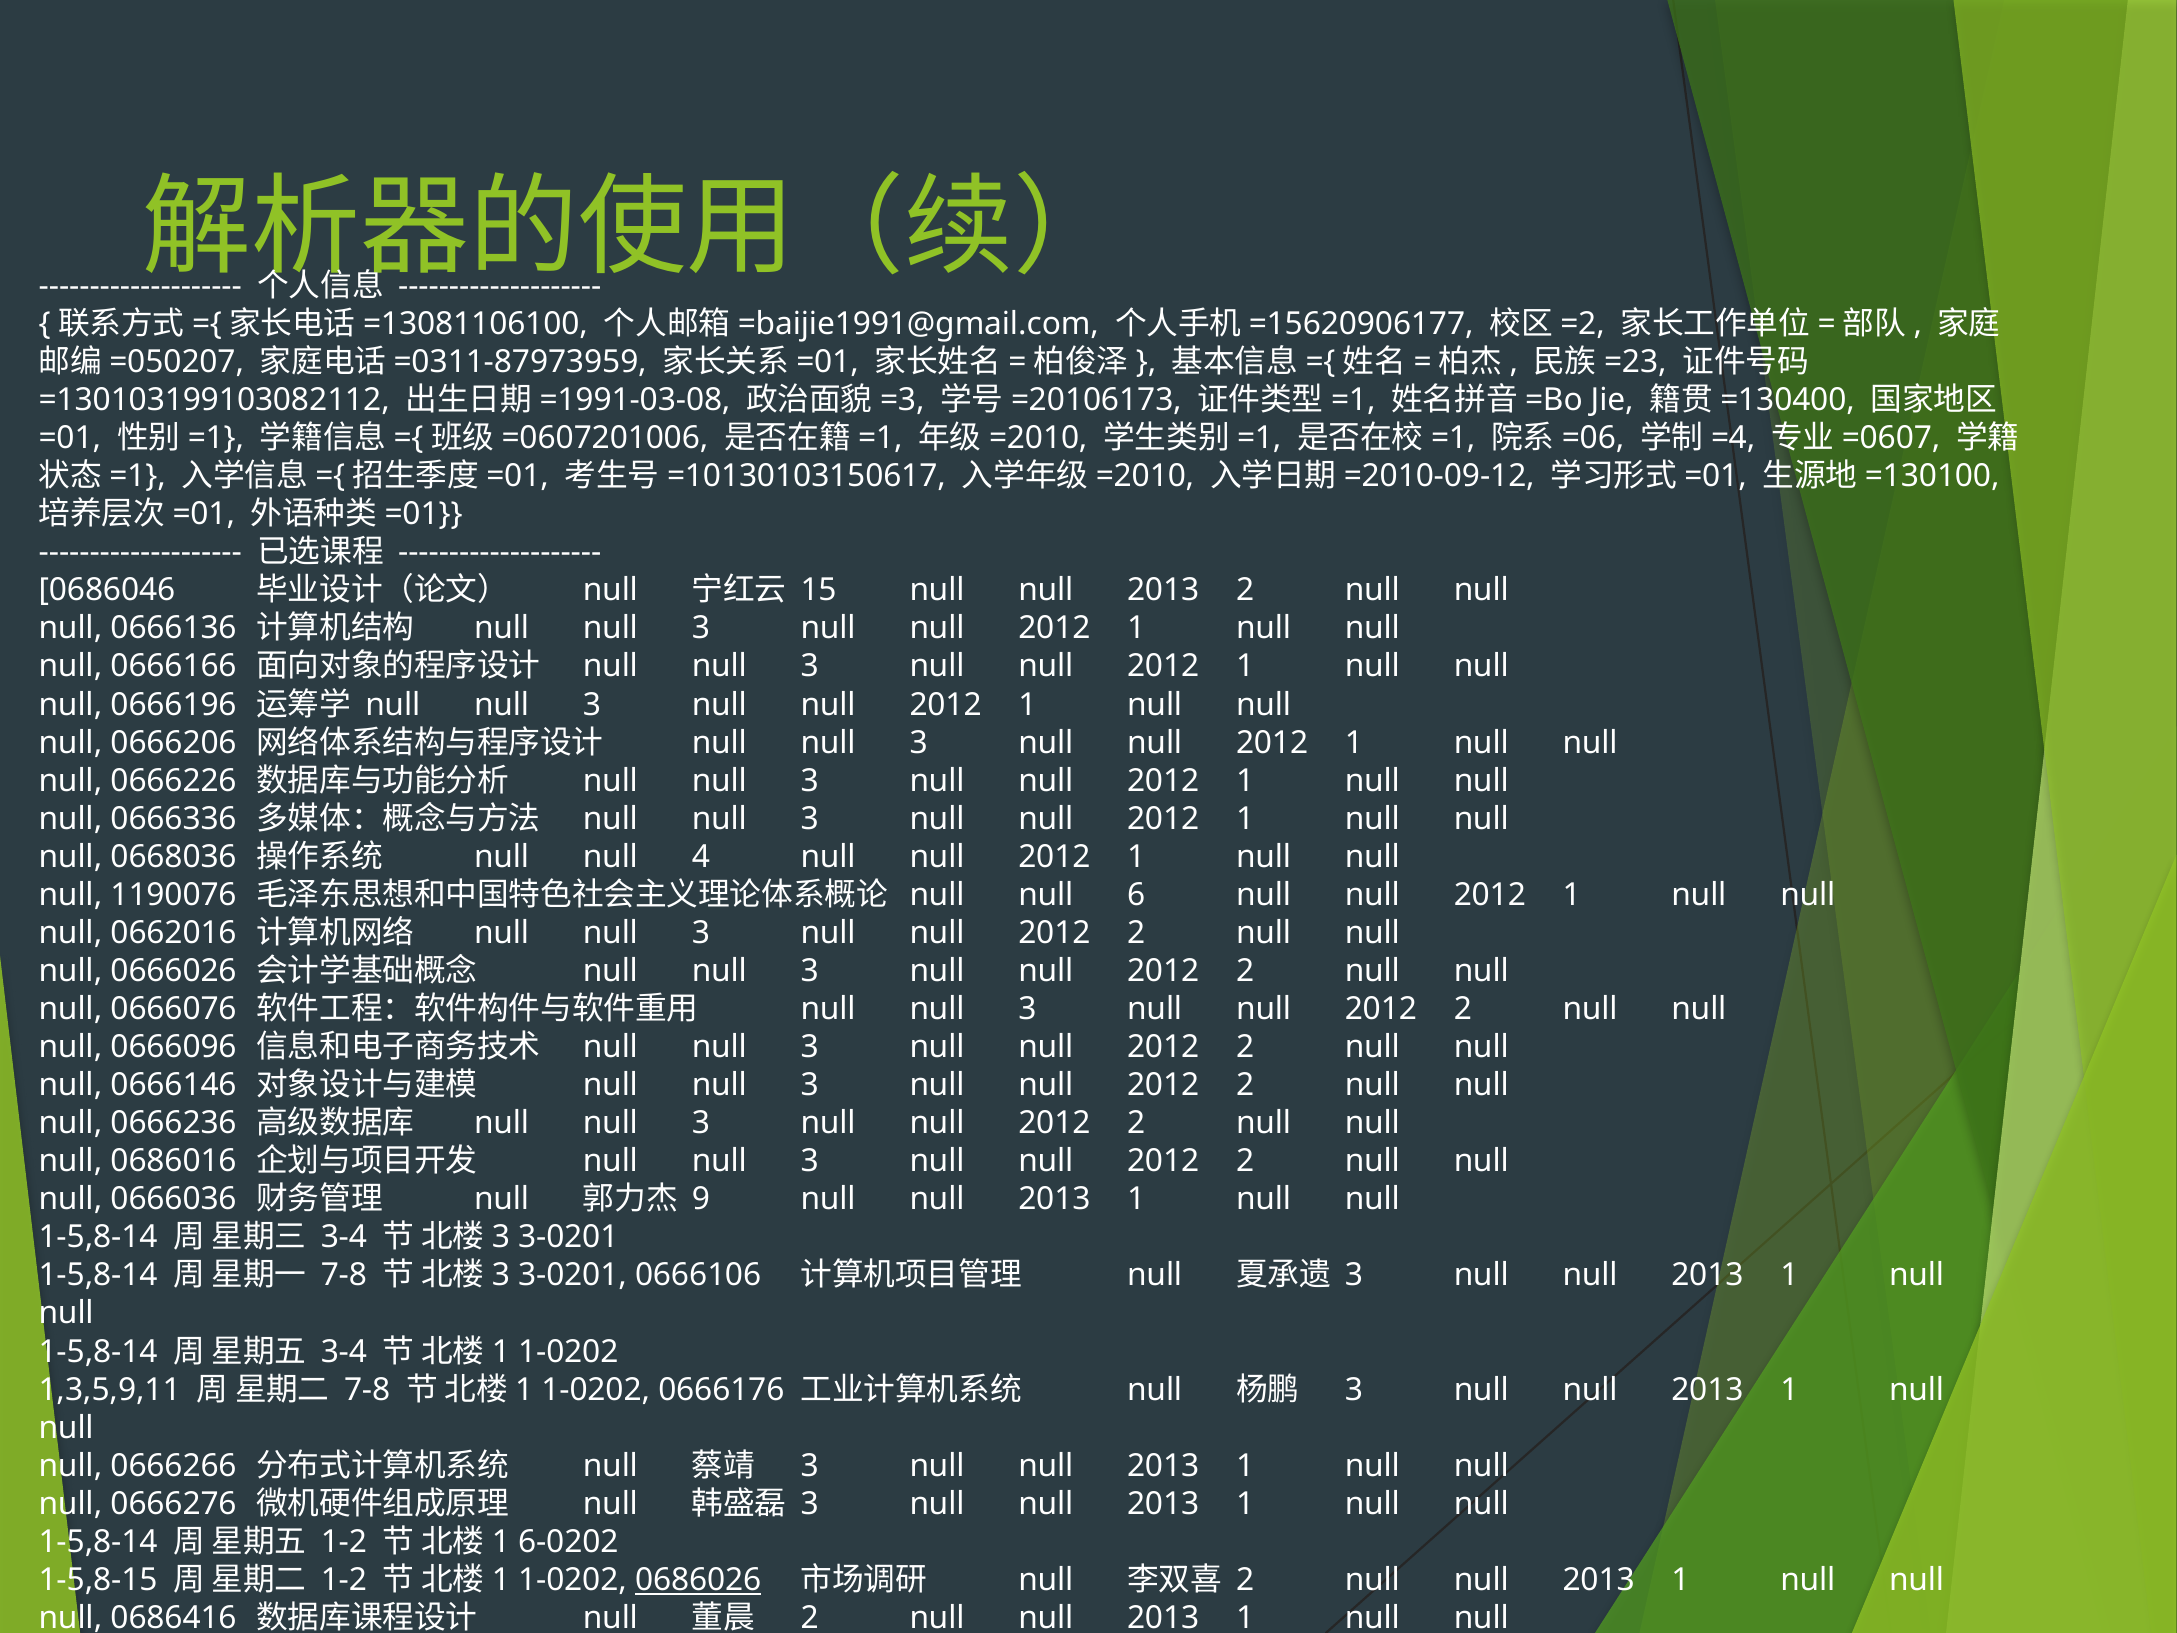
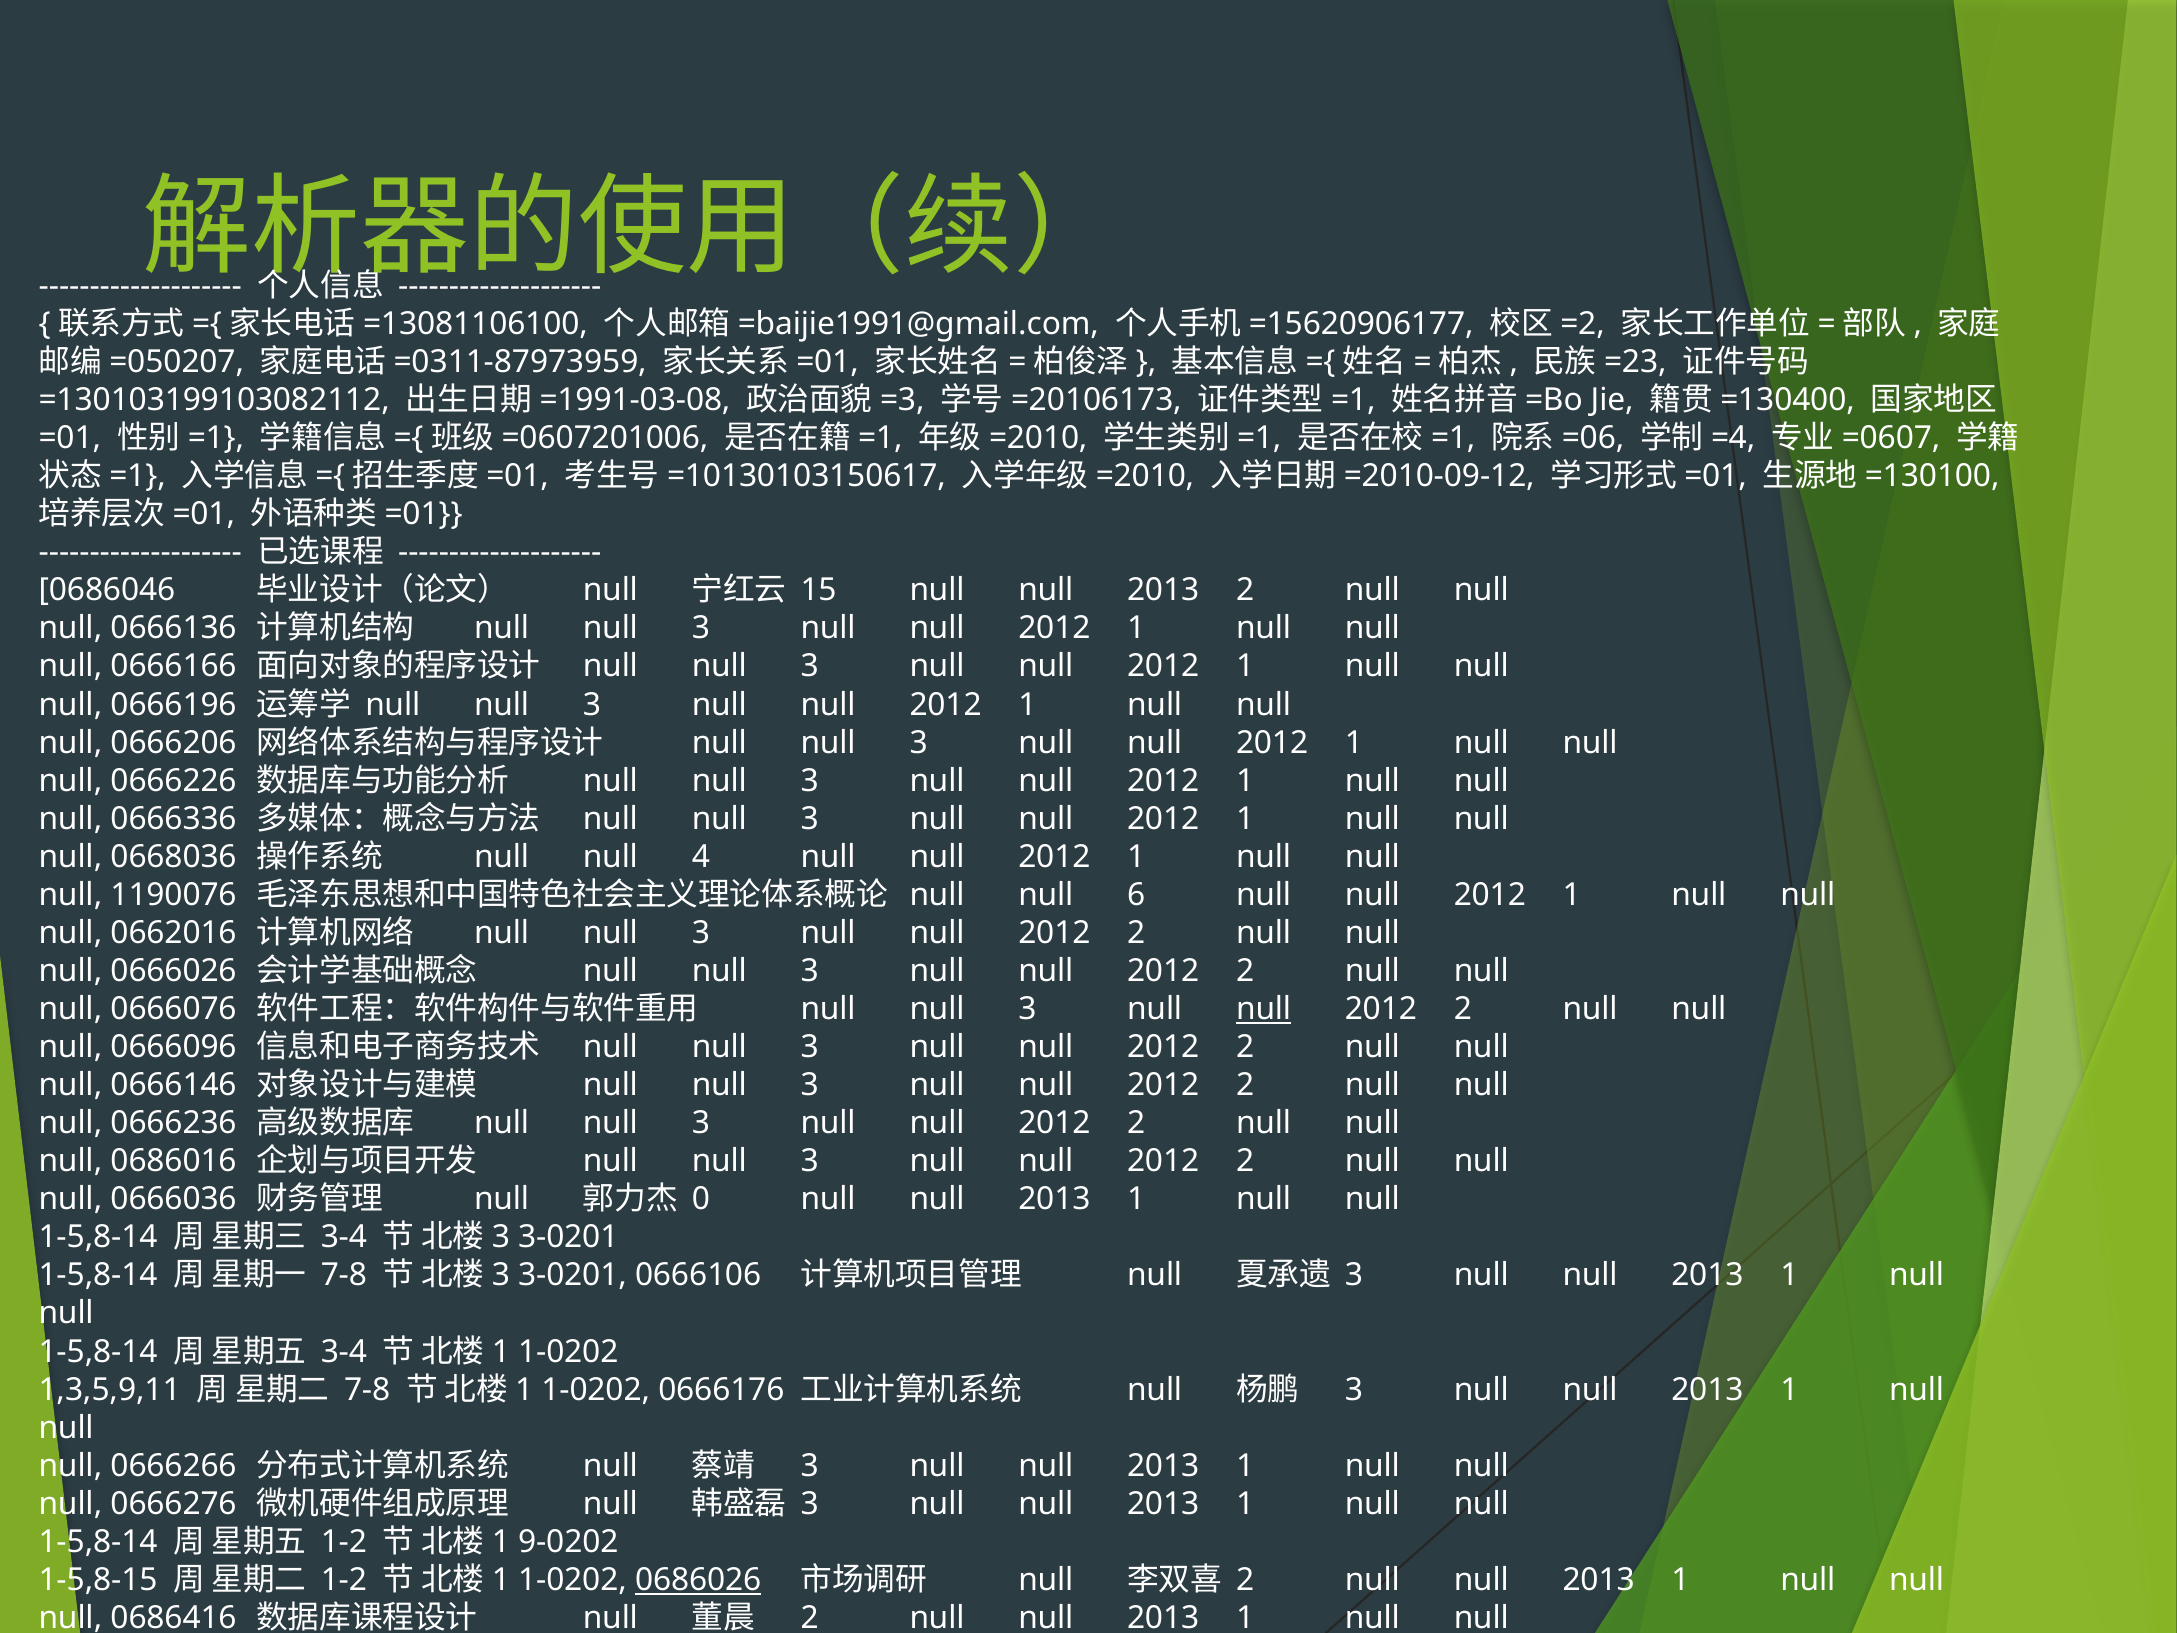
null at (1264, 1009) underline: none -> present
9: 9 -> 0
6-0202: 6-0202 -> 9-0202
